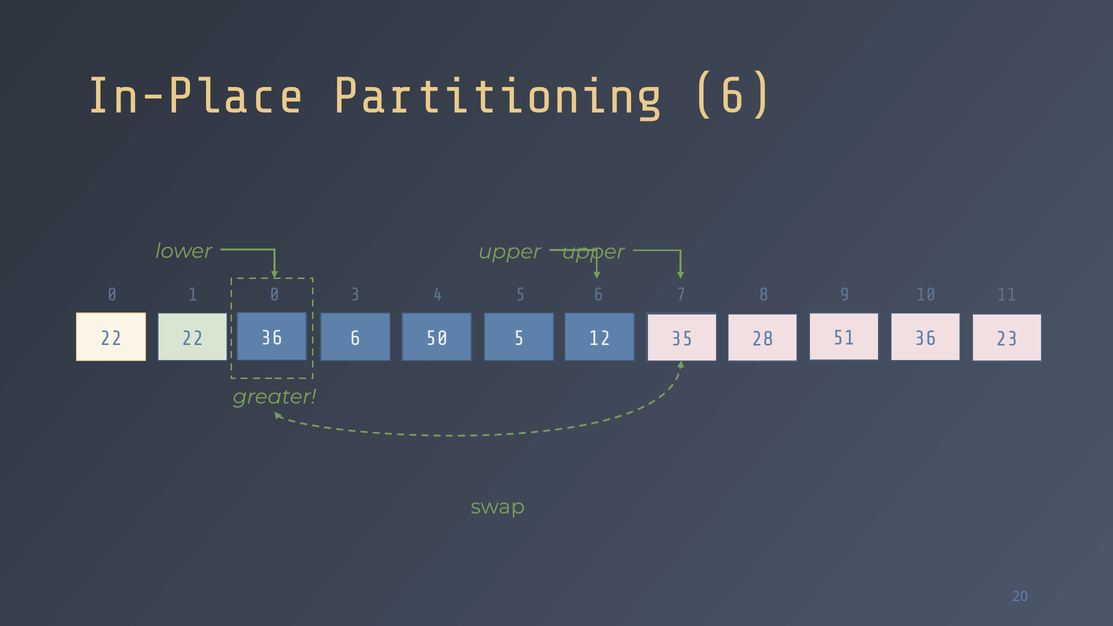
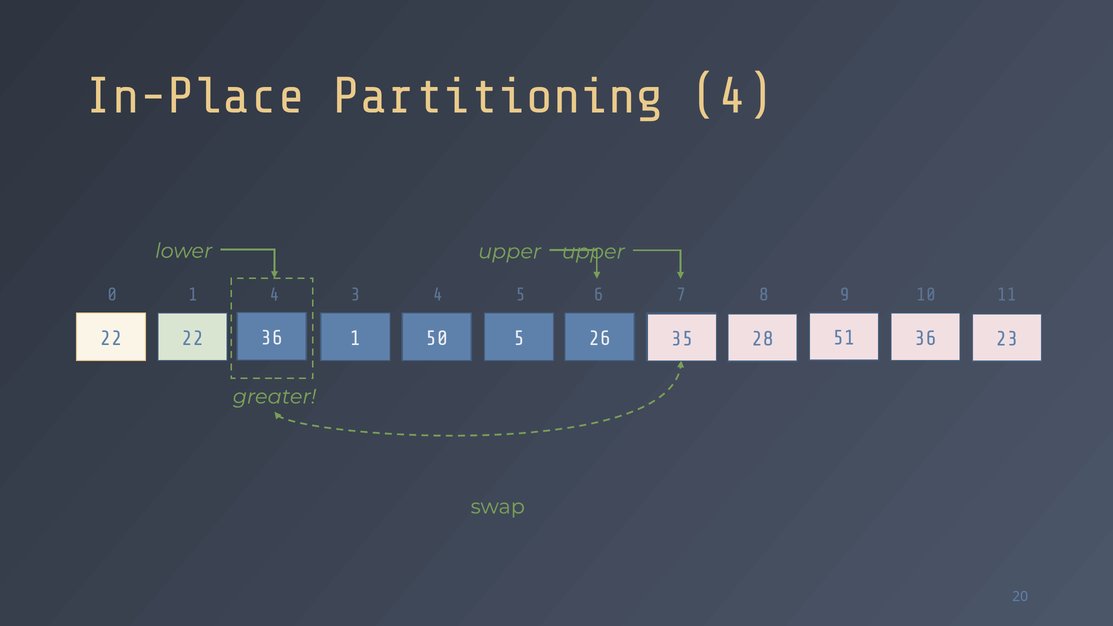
Partitioning 6: 6 -> 4
1 0: 0 -> 4
22 6: 6 -> 1
12: 12 -> 26
